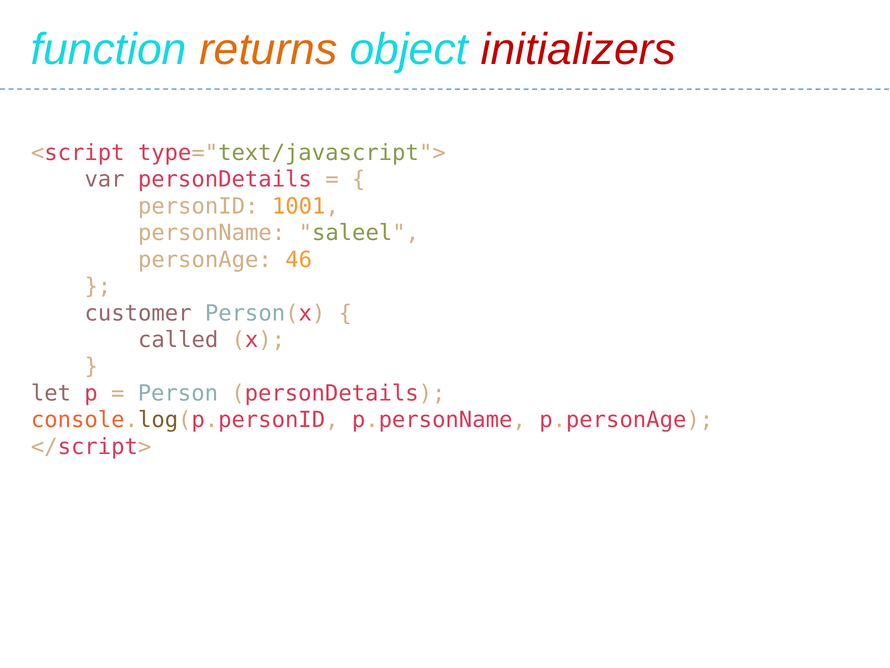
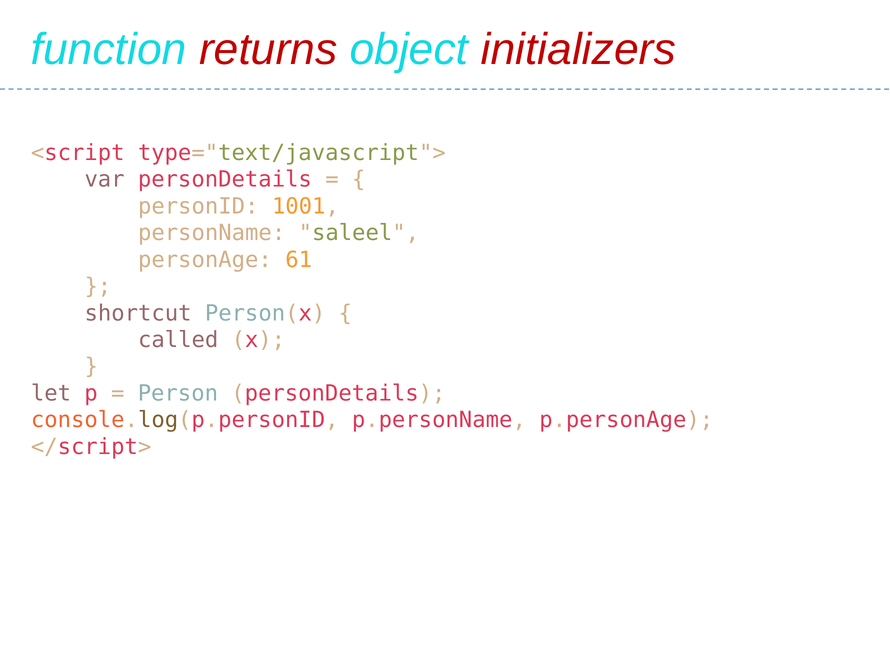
returns colour: orange -> red
46: 46 -> 61
customer: customer -> shortcut
